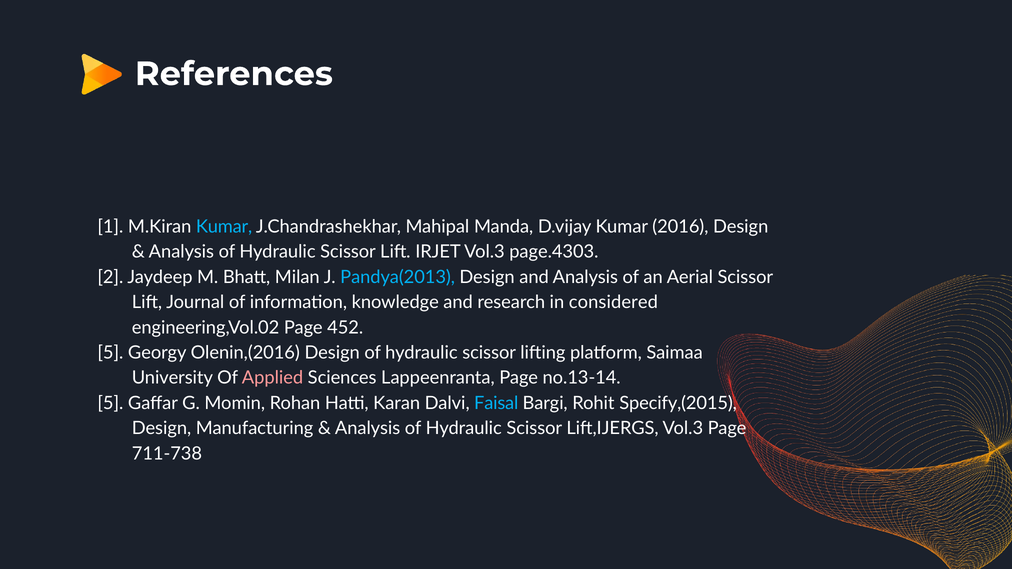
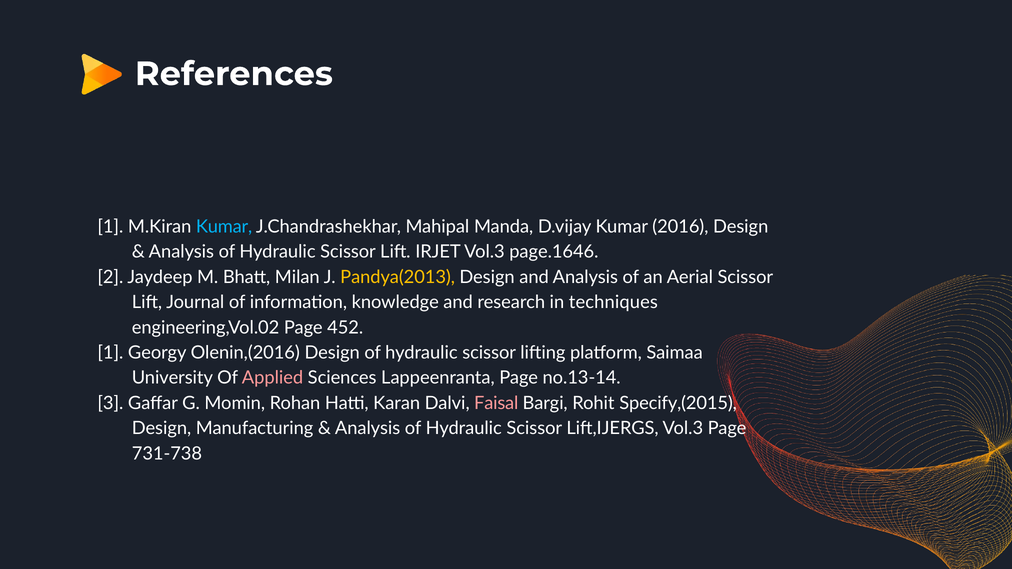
page.4303: page.4303 -> page.1646
Pandya(2013 colour: light blue -> yellow
considered: considered -> techniques
5 at (110, 353): 5 -> 1
5 at (110, 403): 5 -> 3
Faisal colour: light blue -> pink
711-738: 711-738 -> 731-738
